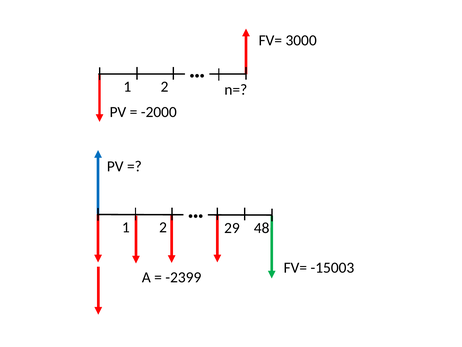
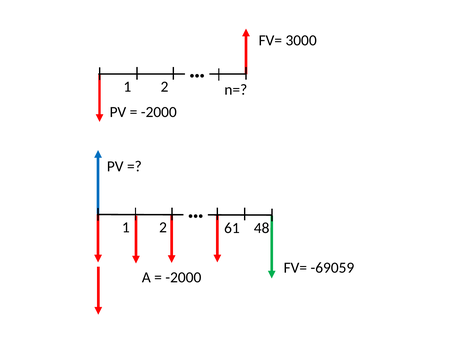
29: 29 -> 61
-15003: -15003 -> -69059
-2399 at (183, 277): -2399 -> -2000
